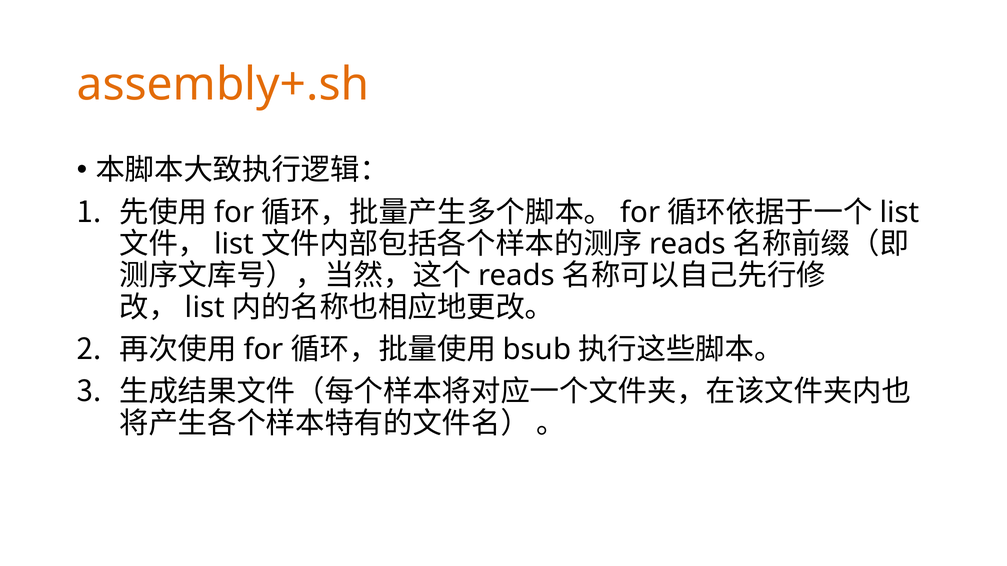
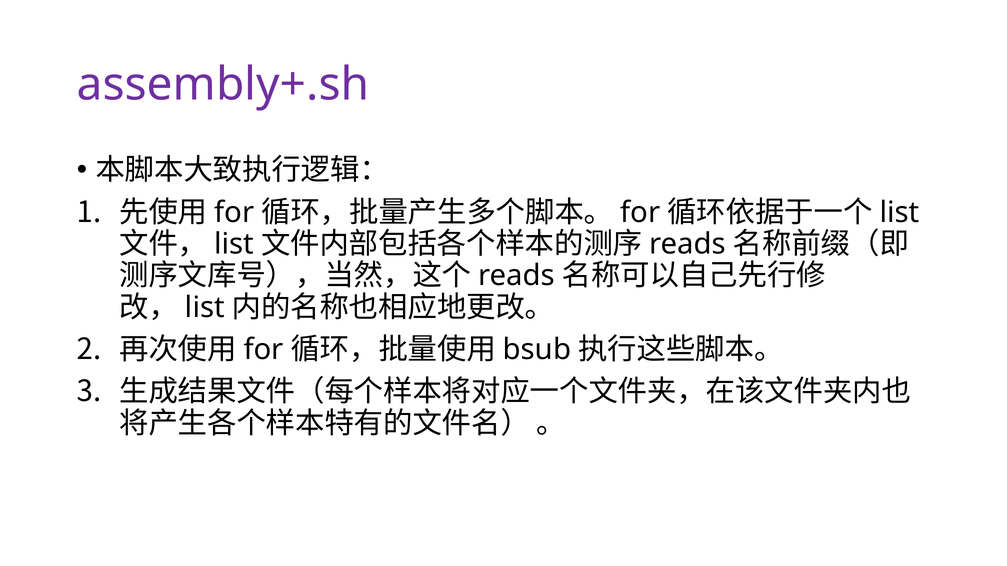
assembly+.sh colour: orange -> purple
